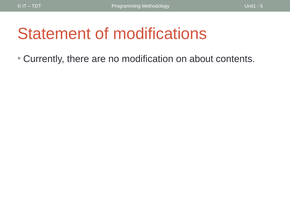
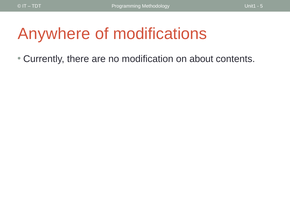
Statement: Statement -> Anywhere
